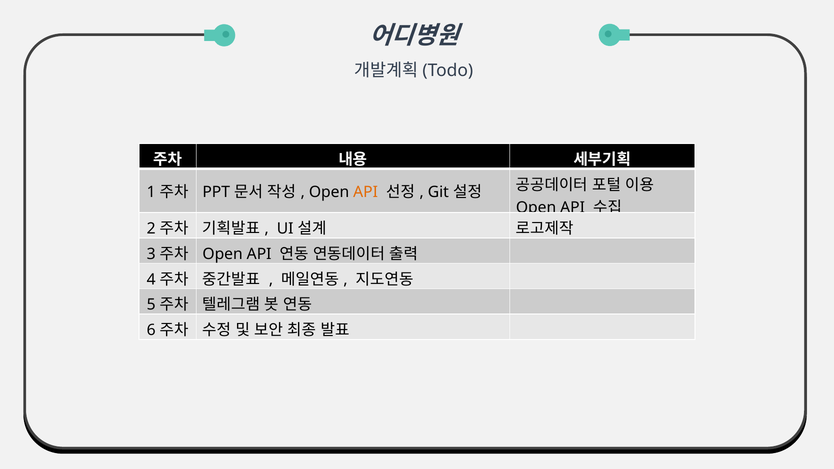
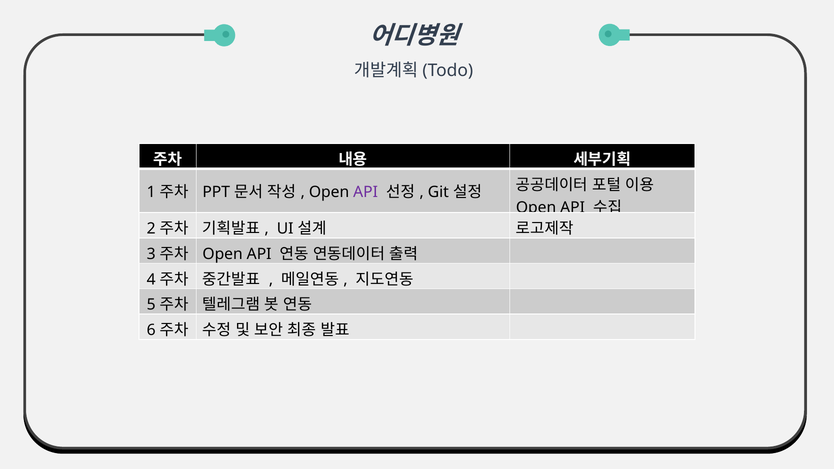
API at (366, 192) colour: orange -> purple
